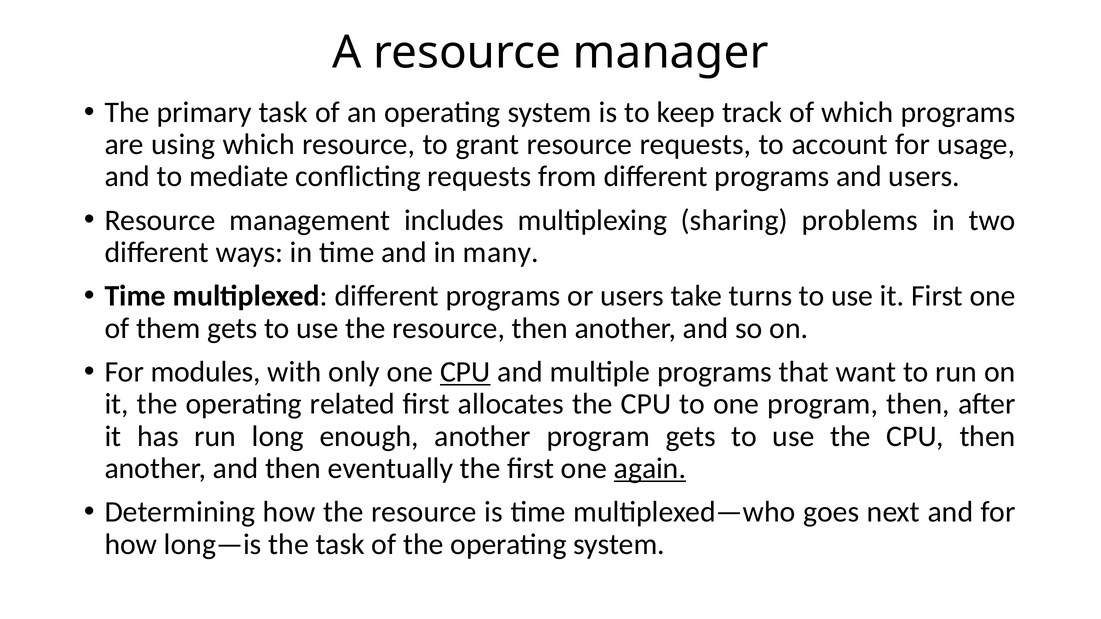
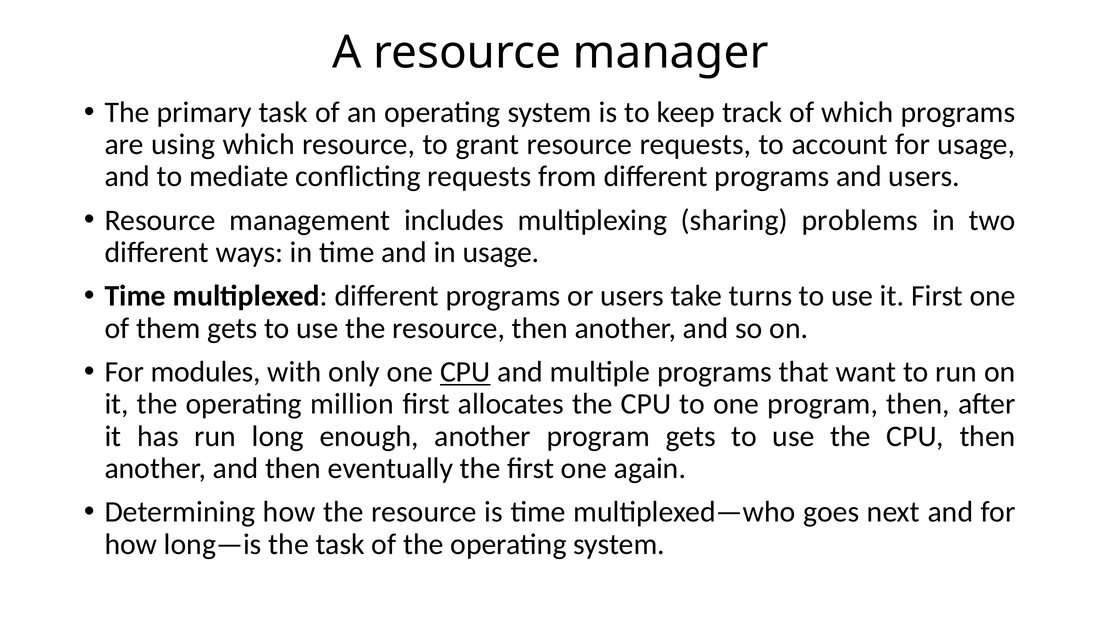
in many: many -> usage
related: related -> million
again underline: present -> none
